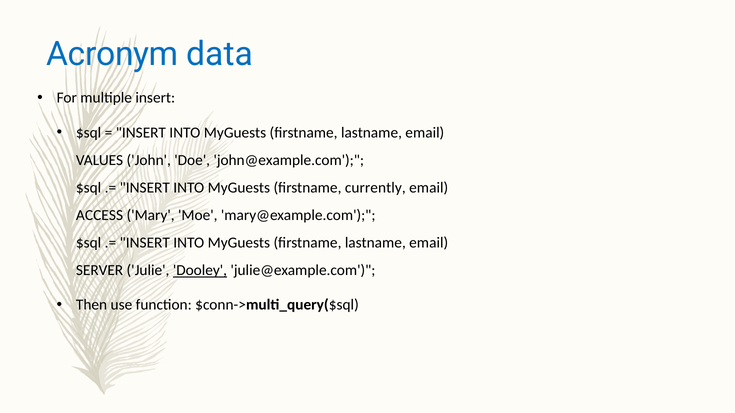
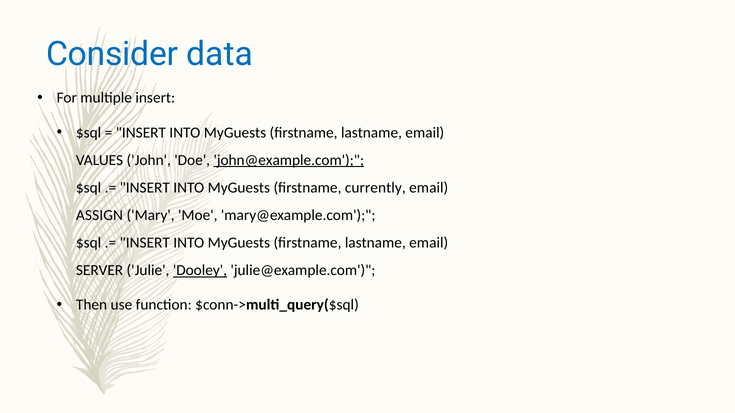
Acronym: Acronym -> Consider
john@example.com underline: none -> present
ACCESS: ACCESS -> ASSIGN
